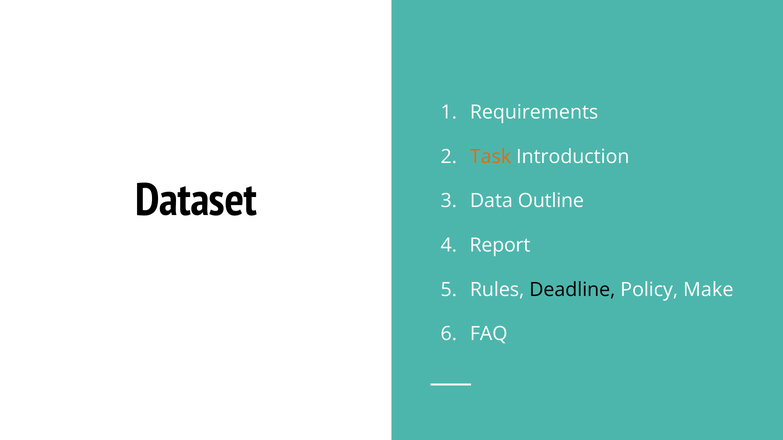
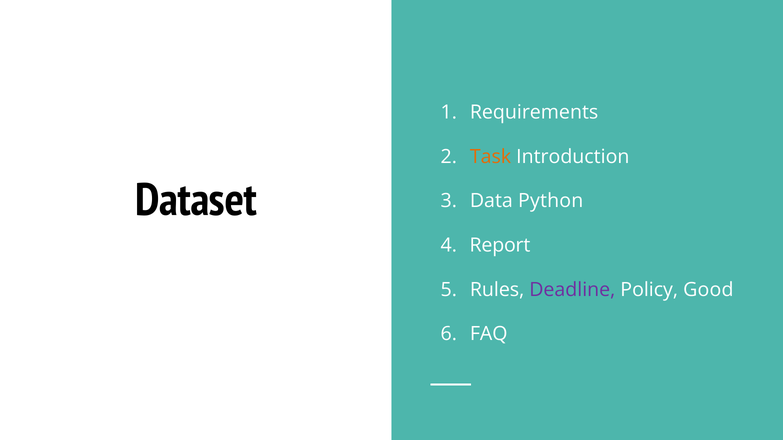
Outline: Outline -> Python
Deadline colour: black -> purple
Make: Make -> Good
